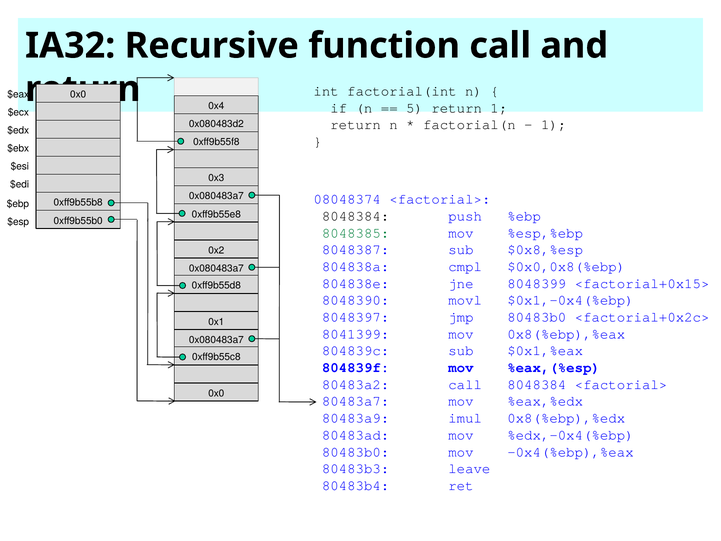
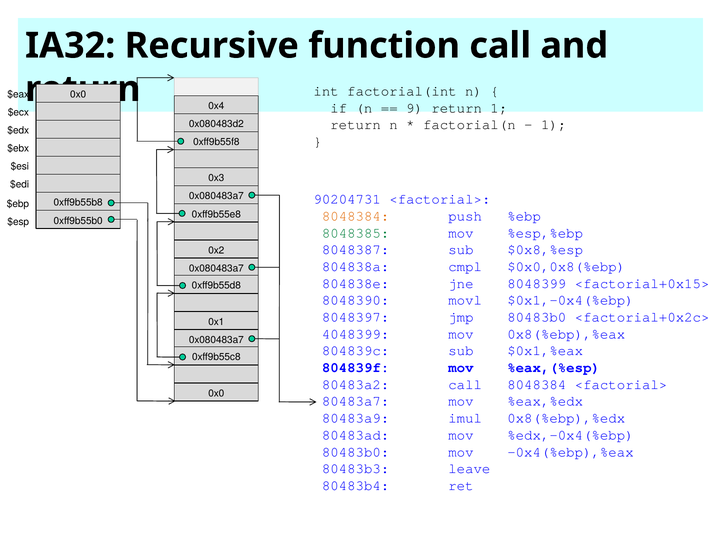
5: 5 -> 9
08048374: 08048374 -> 90204731
8048384 at (356, 216) colour: black -> orange
8041399: 8041399 -> 4048399
